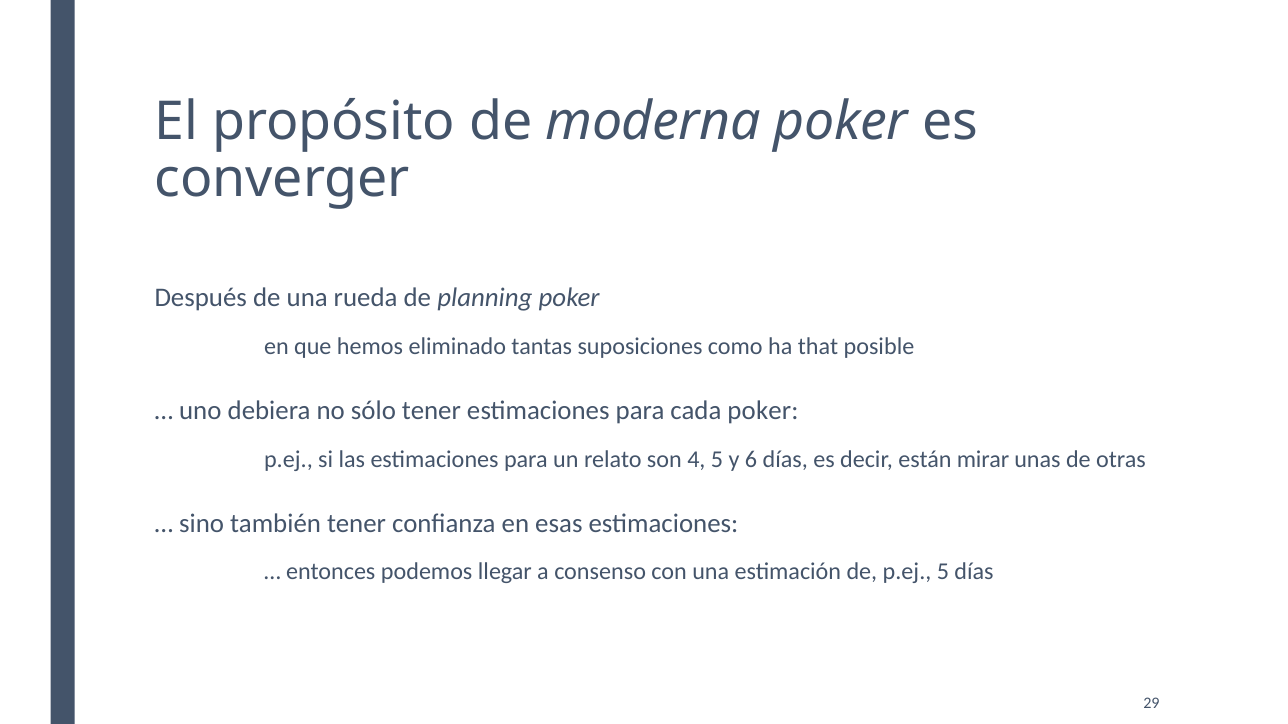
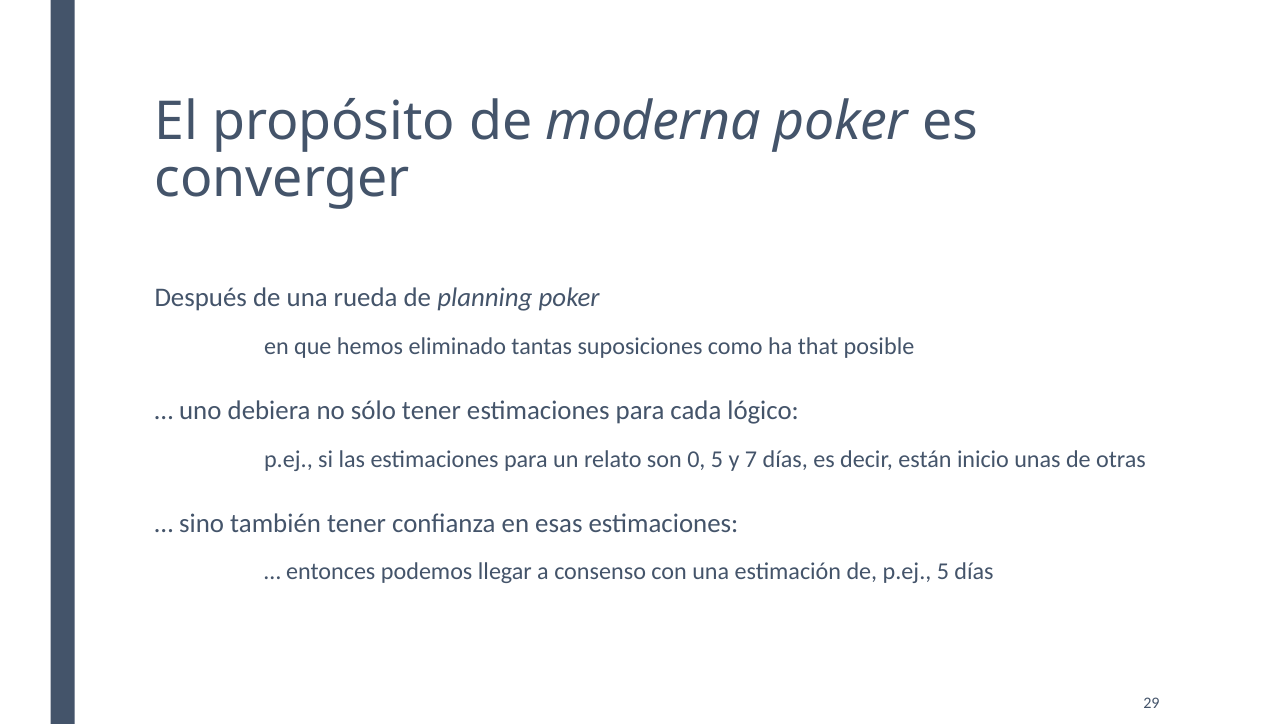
cada poker: poker -> lógico
4: 4 -> 0
6: 6 -> 7
mirar: mirar -> inicio
